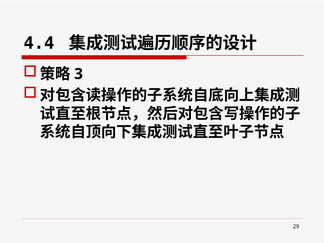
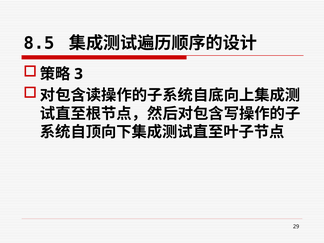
4.4: 4.4 -> 8.5
